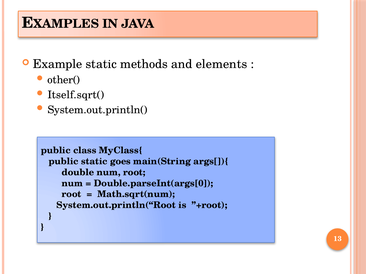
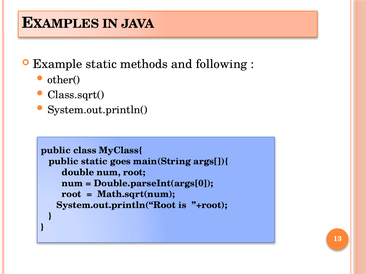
elements: elements -> following
Itself.sqrt(: Itself.sqrt( -> Class.sqrt(
